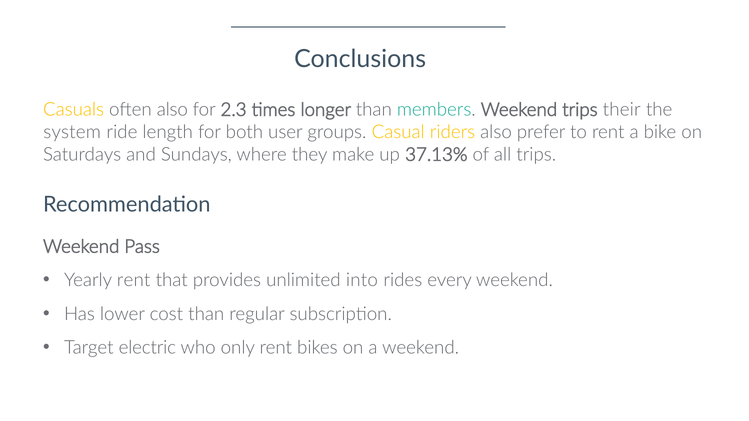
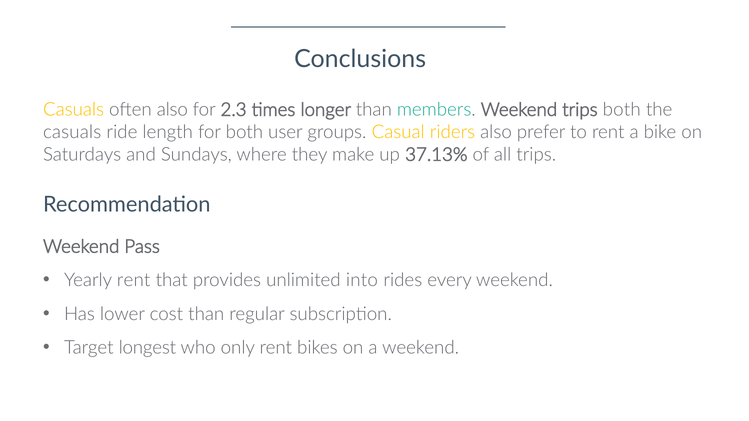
trips their: their -> both
system at (72, 132): system -> casuals
electric: electric -> longest
